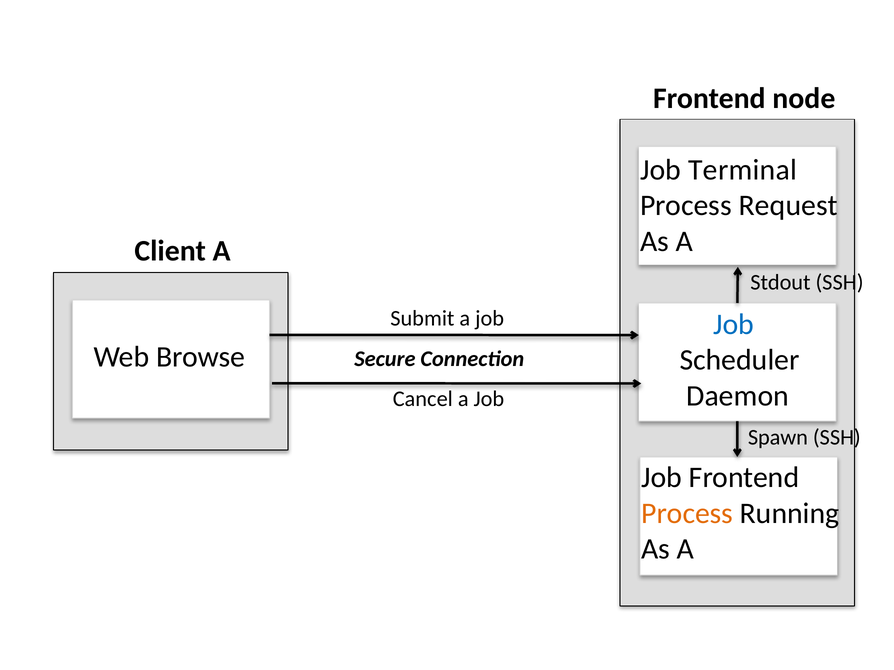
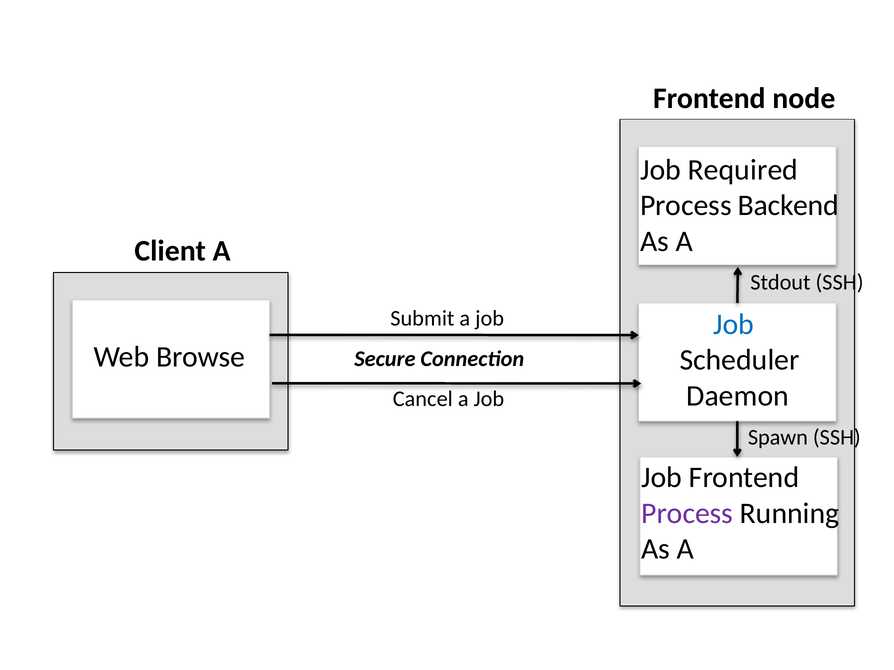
Terminal: Terminal -> Required
Request: Request -> Backend
Process at (687, 514) colour: orange -> purple
